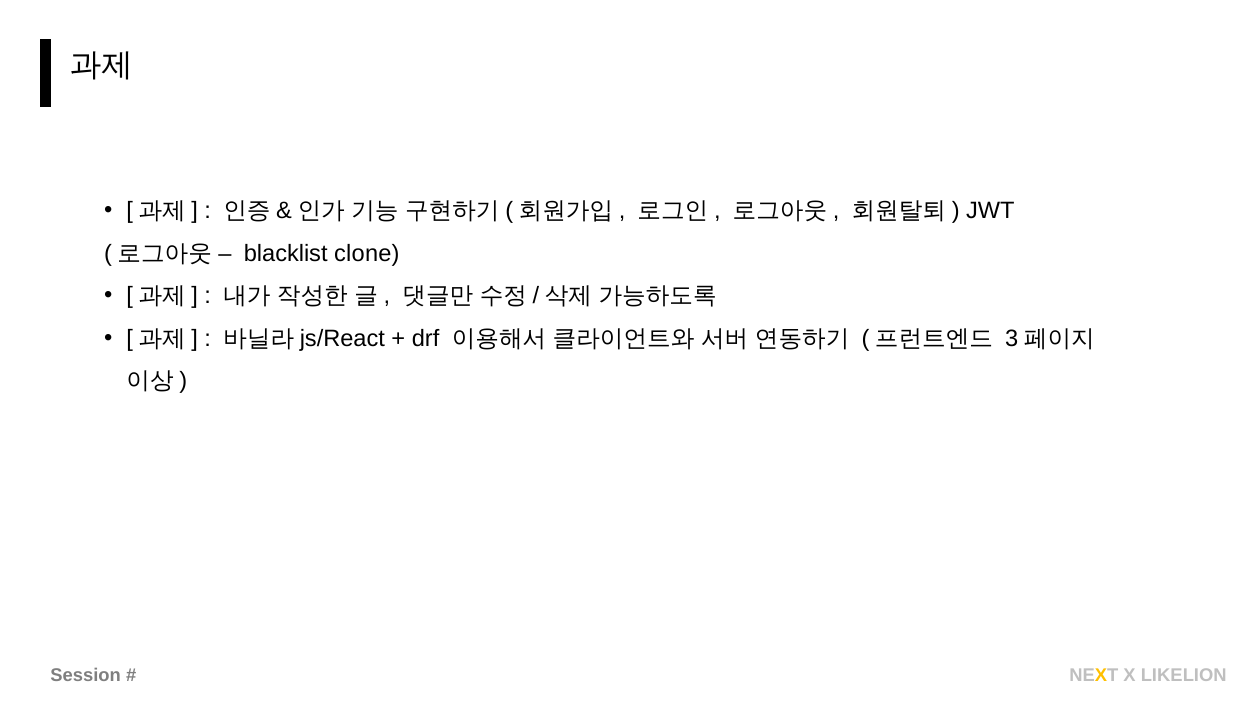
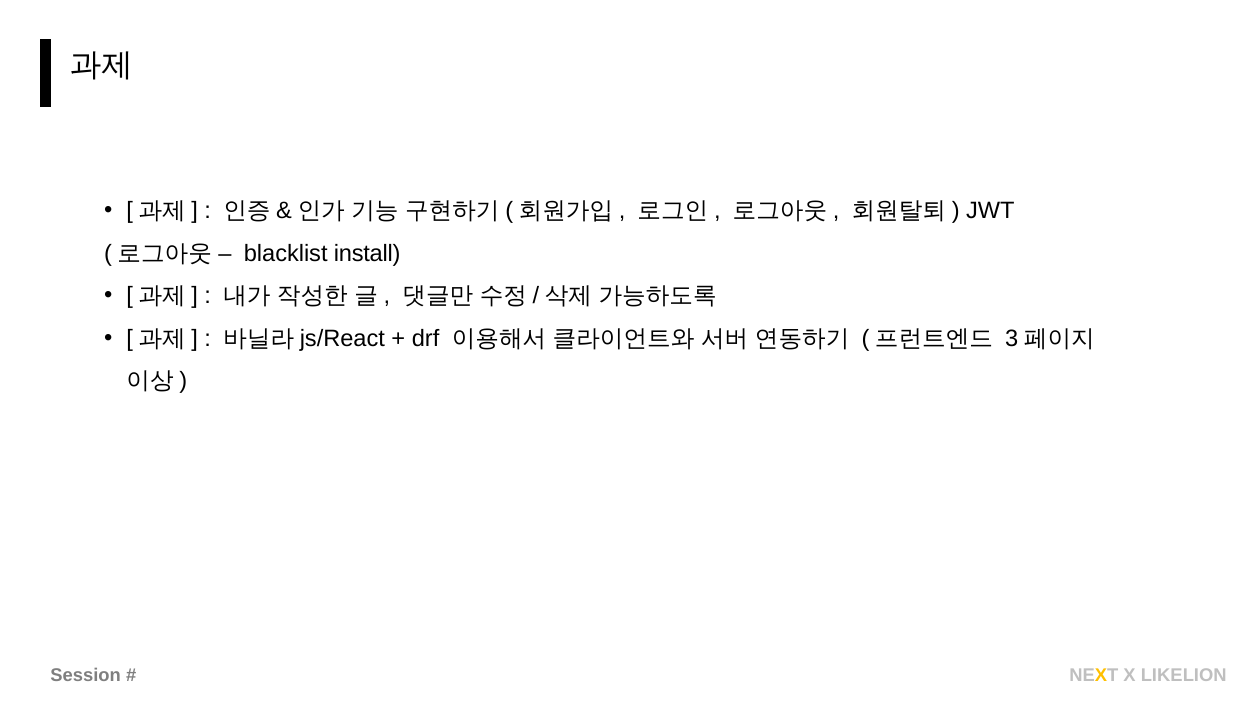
clone: clone -> install
